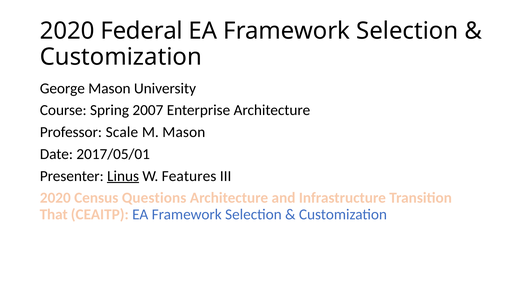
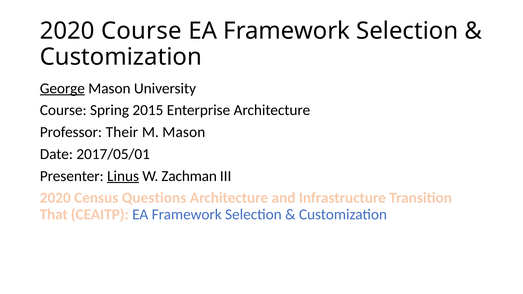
2020 Federal: Federal -> Course
George underline: none -> present
2007: 2007 -> 2015
Scale: Scale -> Their
Features: Features -> Zachman
